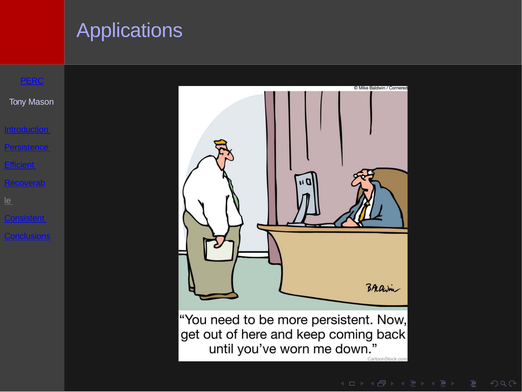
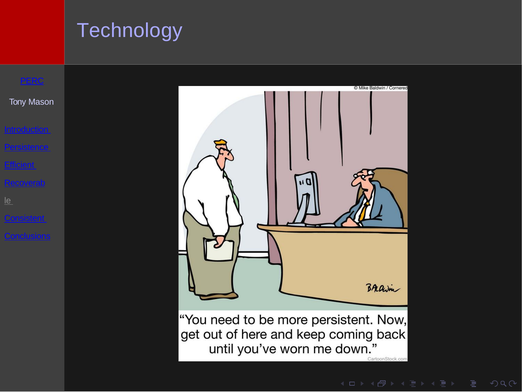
Applications: Applications -> Technology
